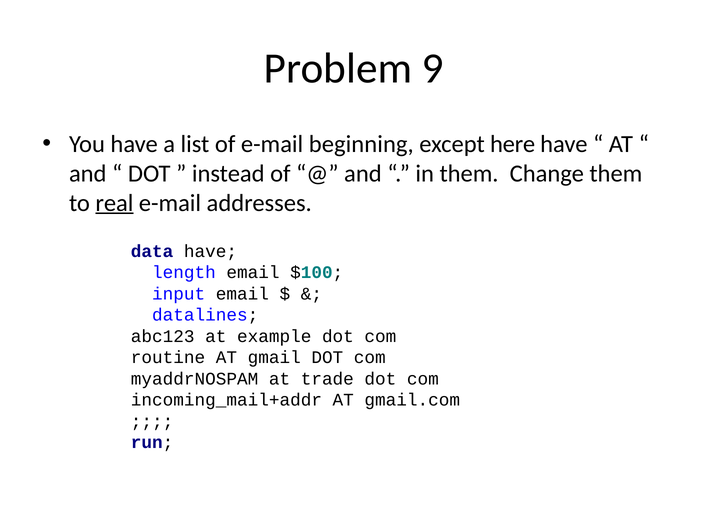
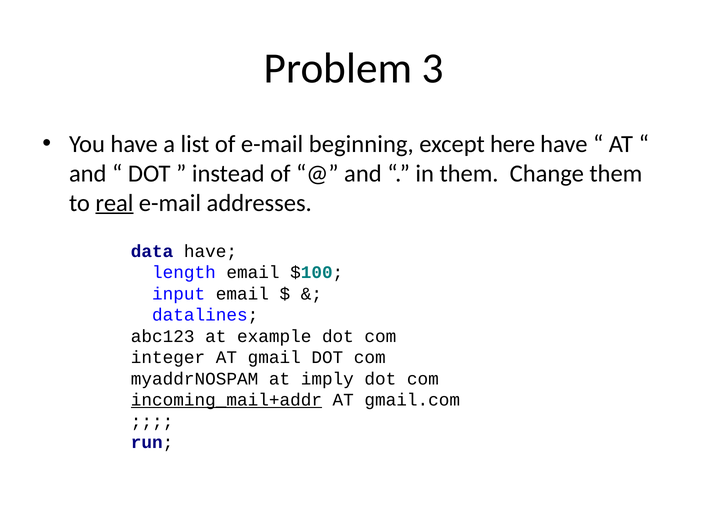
9: 9 -> 3
routine: routine -> integer
trade: trade -> imply
incoming_mail+addr underline: none -> present
